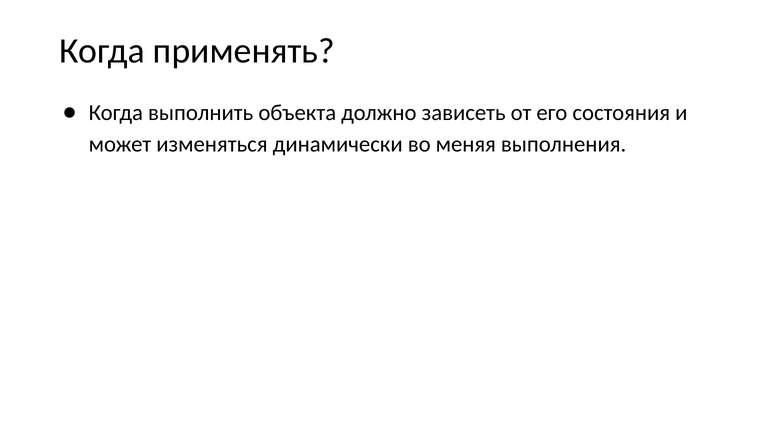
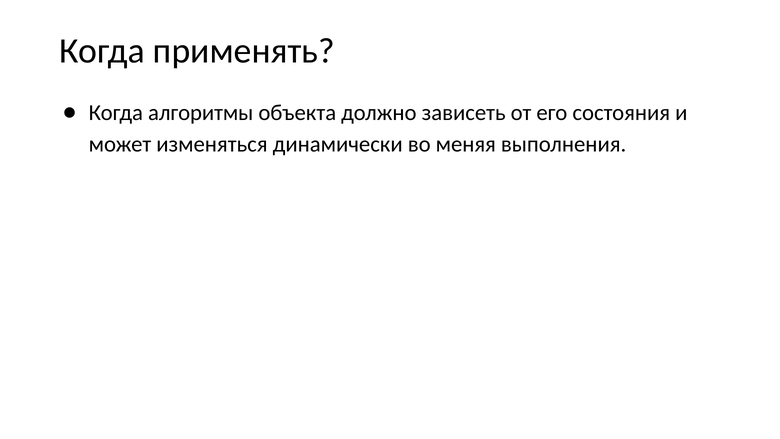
выполнить: выполнить -> алгоритмы
